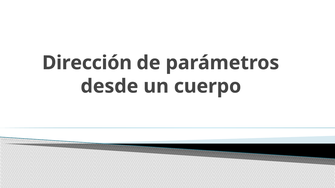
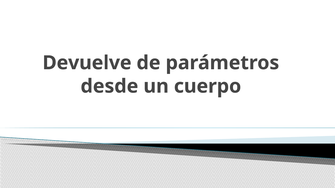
Dirección: Dirección -> Devuelve
